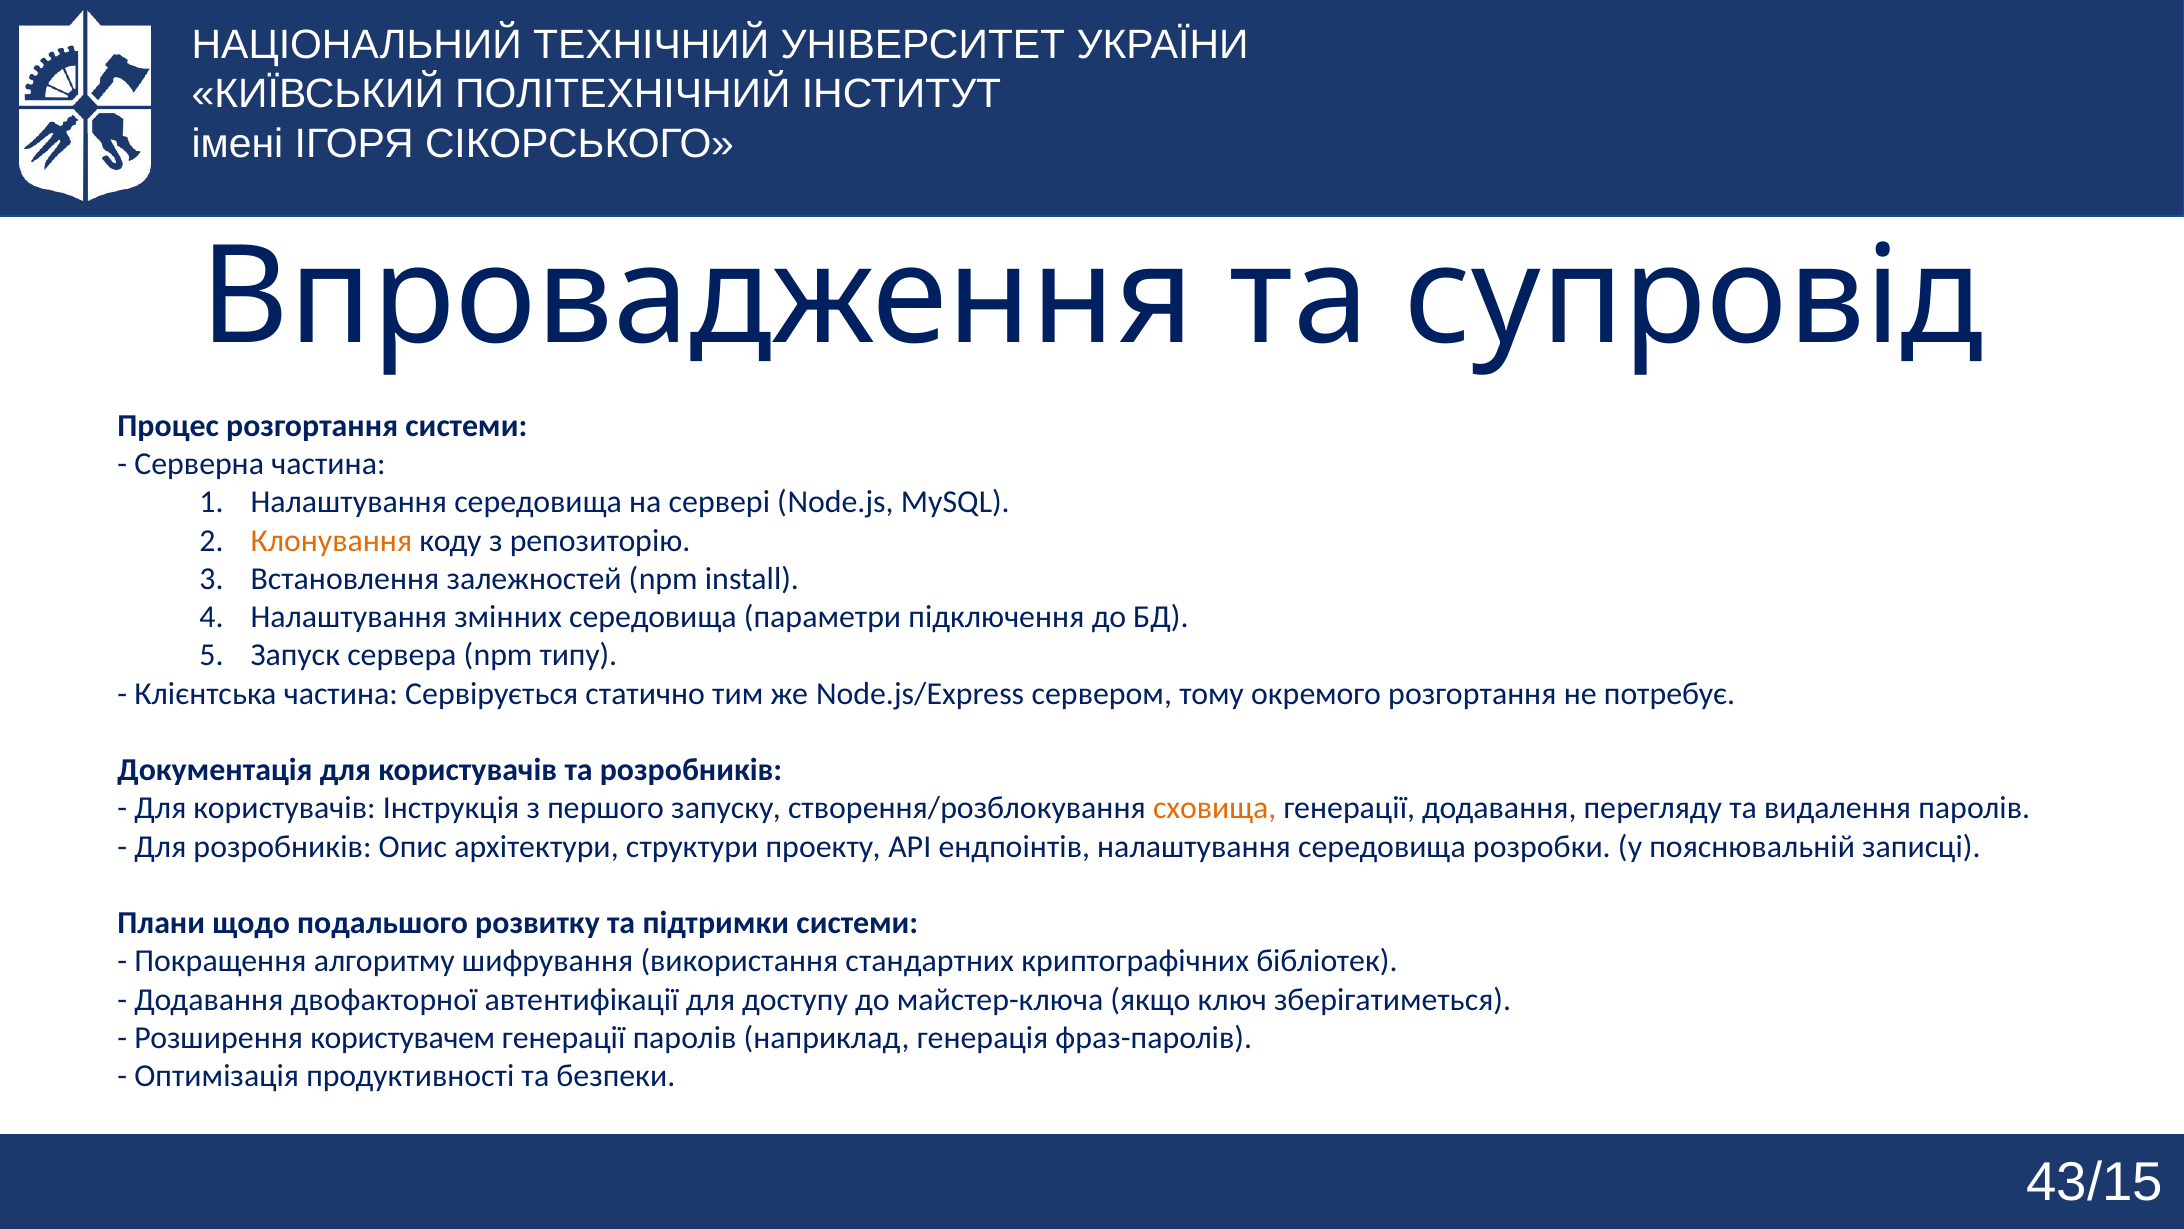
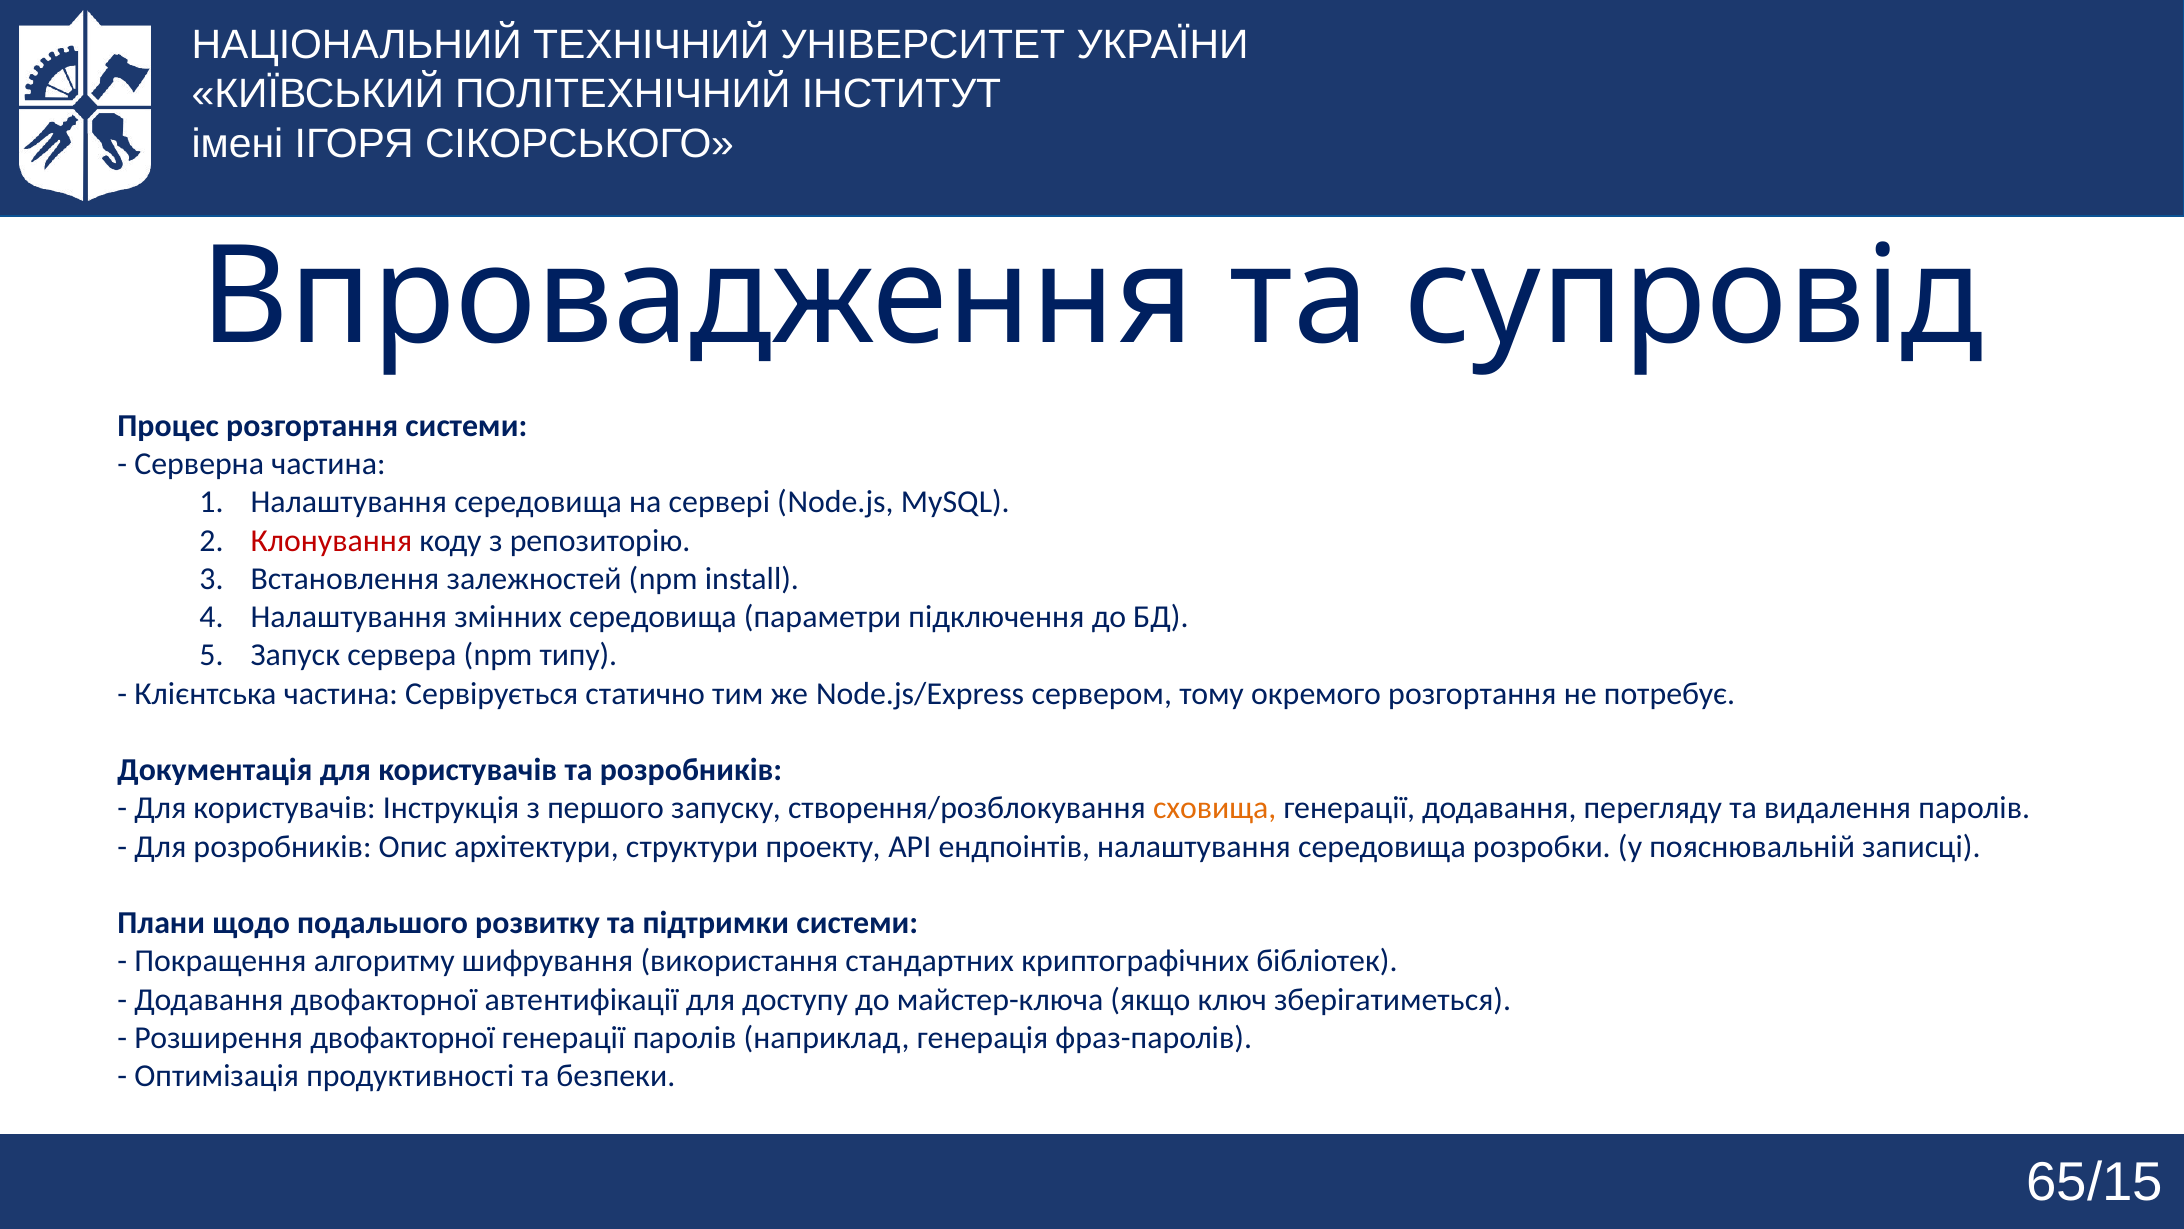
Клонування colour: orange -> red
Розширення користувачем: користувачем -> двофакторної
43/15: 43/15 -> 65/15
